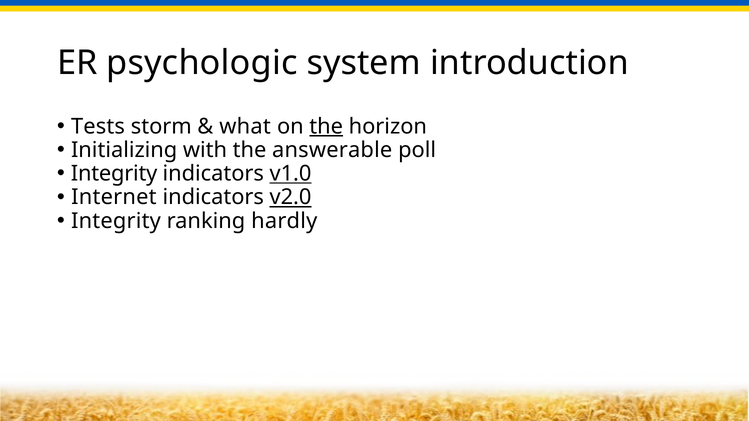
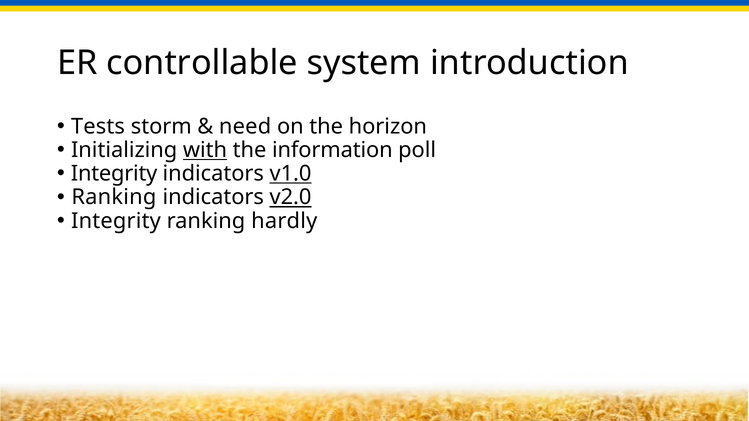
psychologic: psychologic -> controllable
what: what -> need
the at (326, 127) underline: present -> none
with underline: none -> present
answerable: answerable -> information
Internet at (114, 197): Internet -> Ranking
